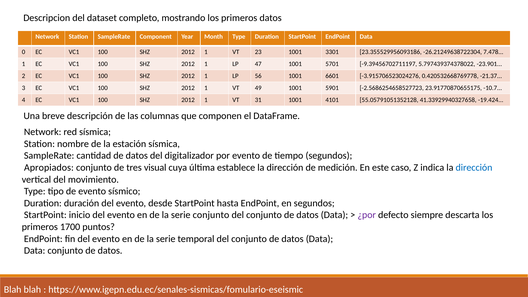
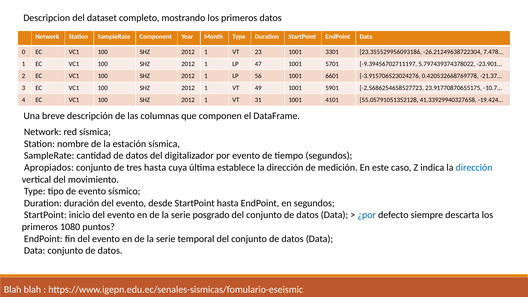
tres visual: visual -> hasta
serie conjunto: conjunto -> posgrado
¿por colour: purple -> blue
1700: 1700 -> 1080
